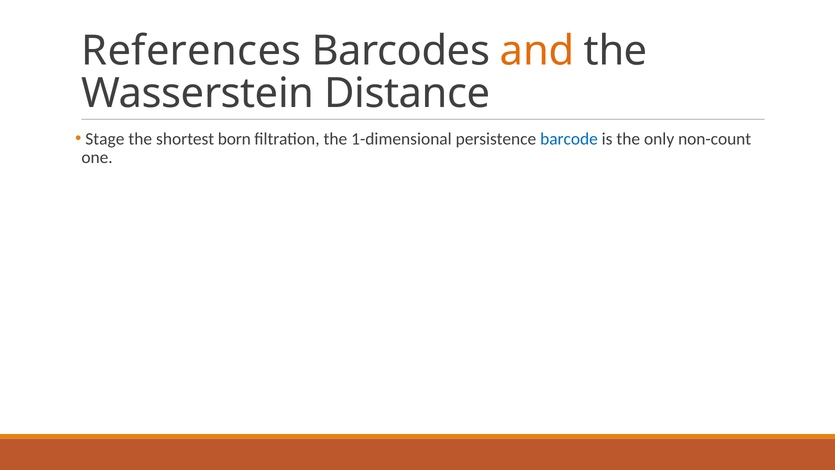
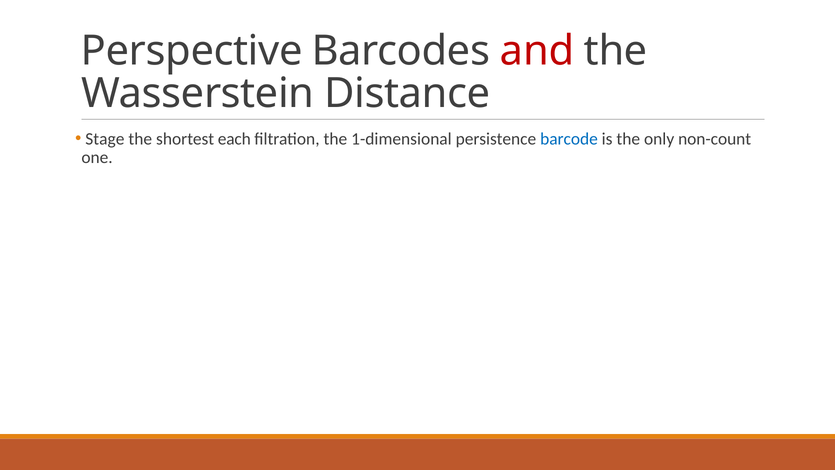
References: References -> Perspective
and colour: orange -> red
born: born -> each
